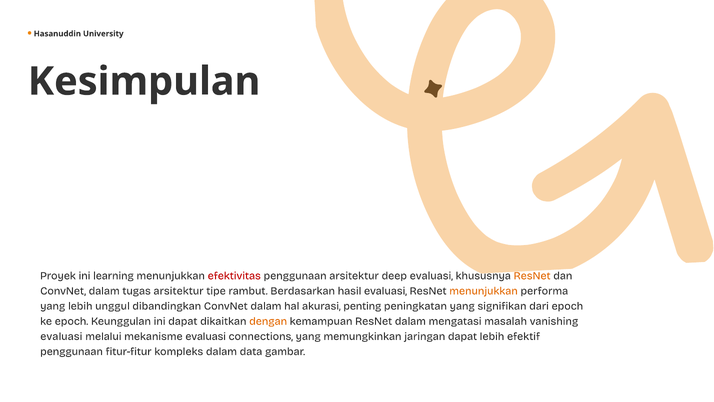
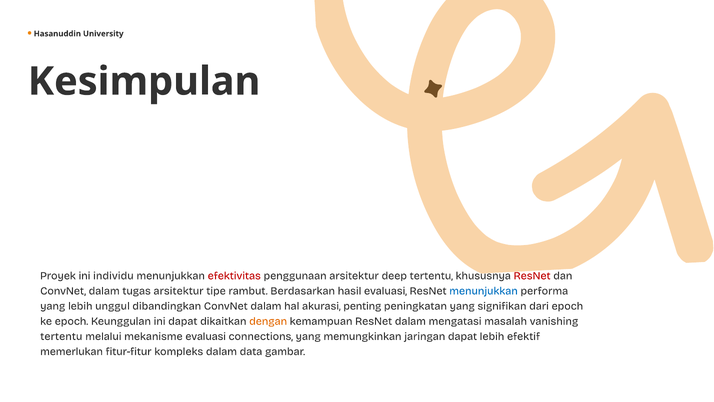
learning: learning -> individu
deep evaluasi: evaluasi -> tertentu
ResNet at (532, 275) colour: orange -> red
menunjukkan at (484, 291) colour: orange -> blue
evaluasi at (61, 336): evaluasi -> tertentu
penggunaan at (72, 351): penggunaan -> memerlukan
